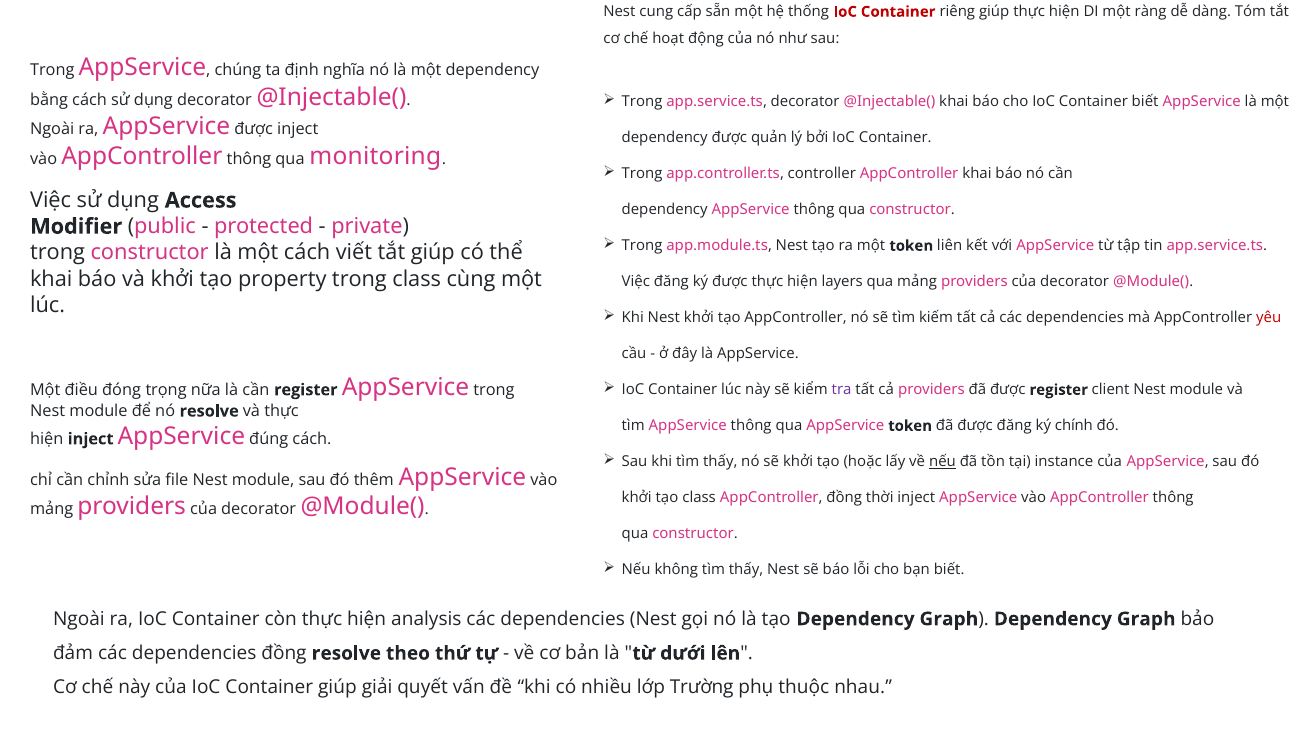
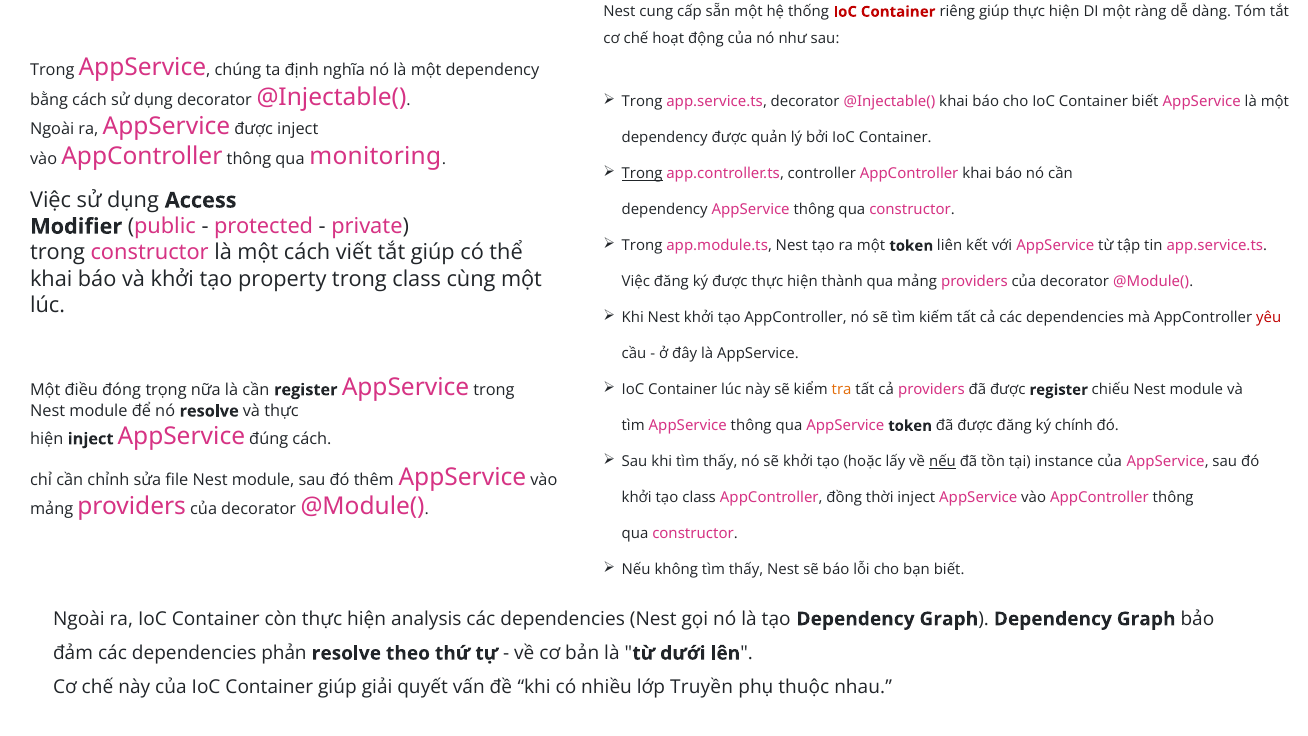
Trong at (642, 174) underline: none -> present
layers: layers -> thành
tra colour: purple -> orange
client: client -> chiếu
dependencies đồng: đồng -> phản
Trường: Trường -> Truyền
